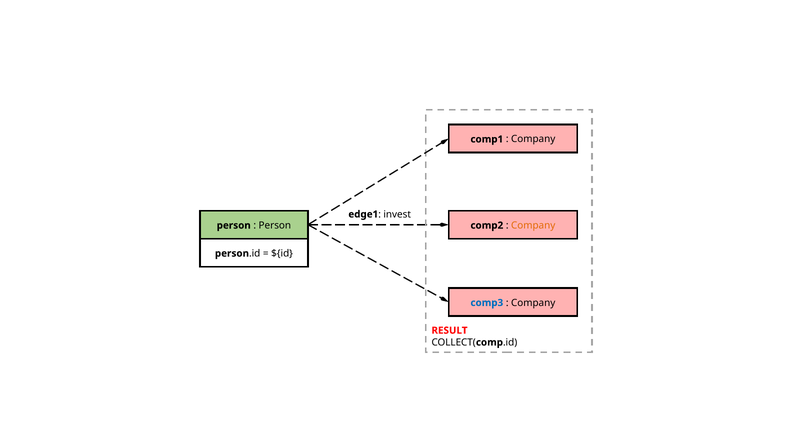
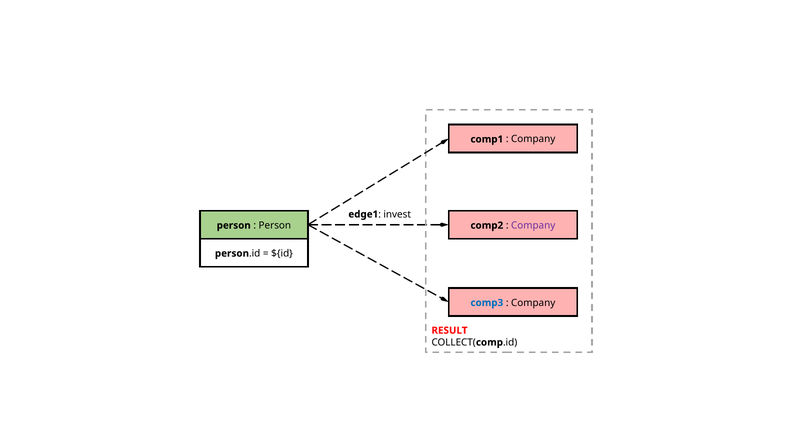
Company at (533, 225) colour: orange -> purple
